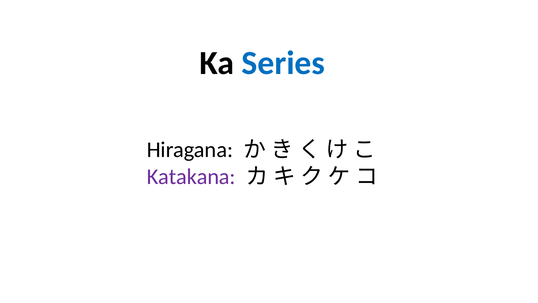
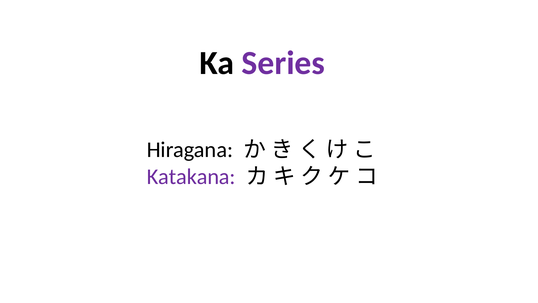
Series colour: blue -> purple
